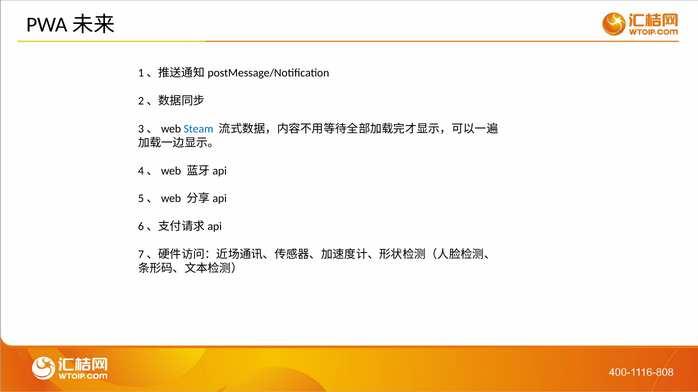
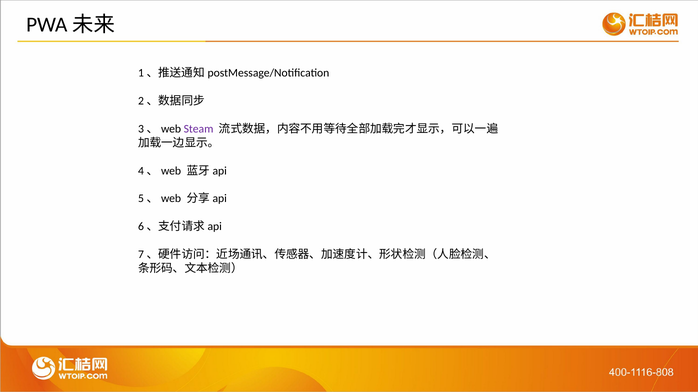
Steam colour: blue -> purple
